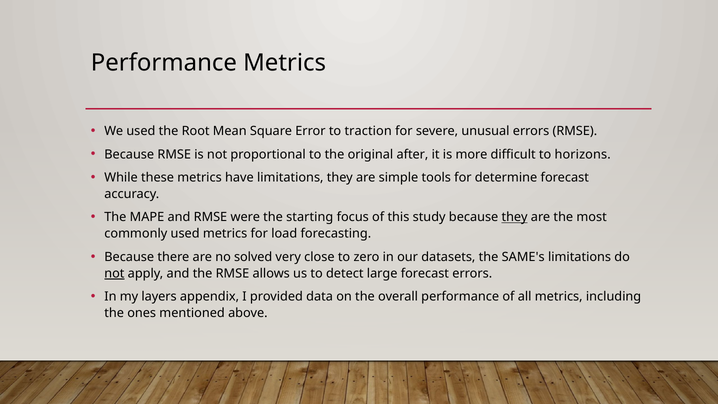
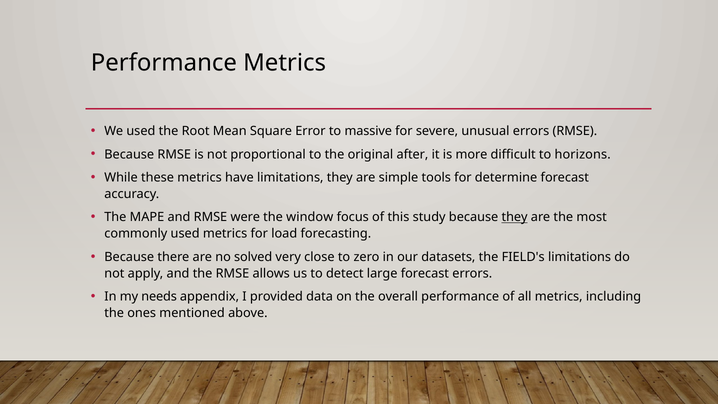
traction: traction -> massive
starting: starting -> window
SAME's: SAME's -> FIELD's
not at (114, 273) underline: present -> none
layers: layers -> needs
